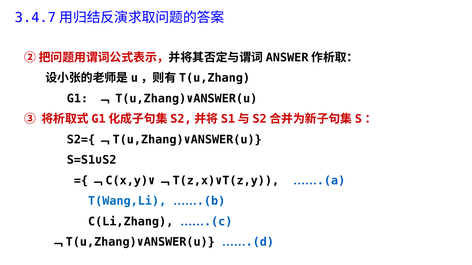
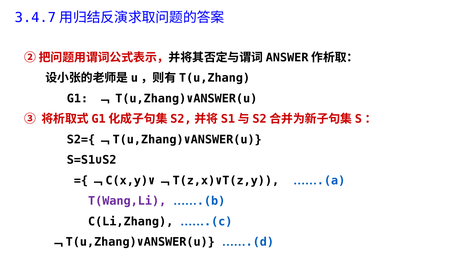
T(Wang,Li colour: blue -> purple
